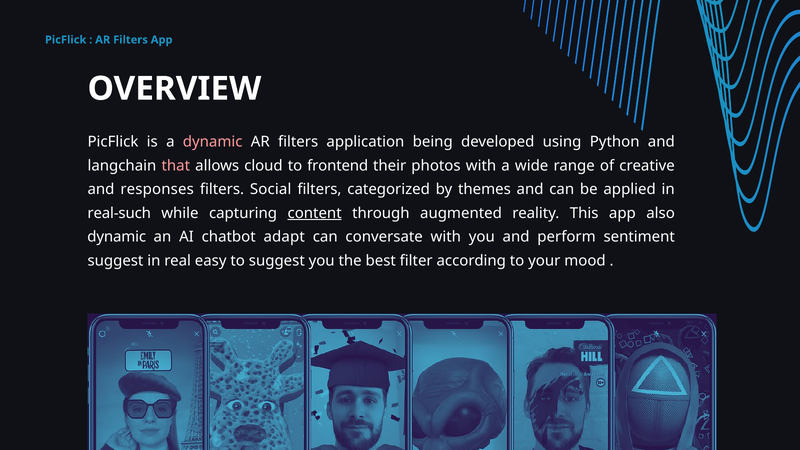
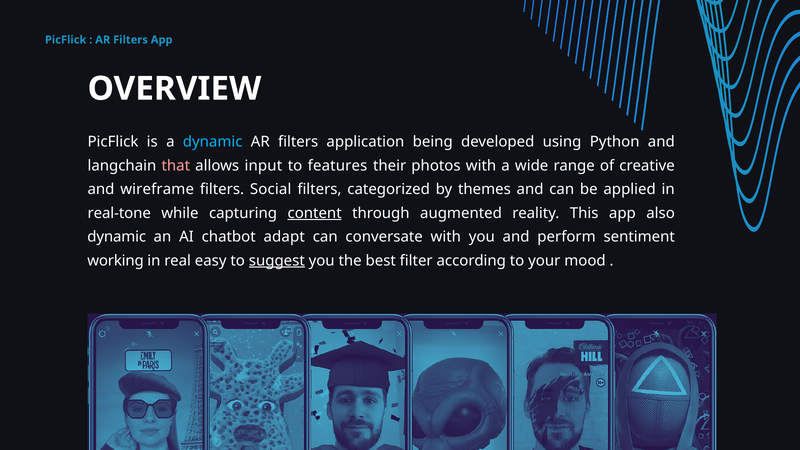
dynamic at (213, 142) colour: pink -> light blue
cloud: cloud -> input
frontend: frontend -> features
responses: responses -> wireframe
real-such: real-such -> real-tone
suggest at (115, 261): suggest -> working
suggest at (277, 261) underline: none -> present
